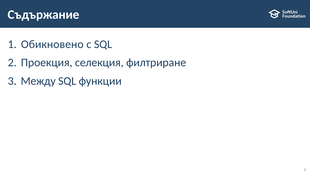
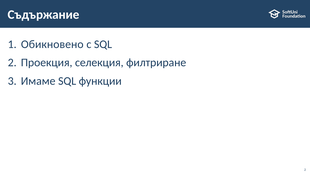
Между: Между -> Имаме
